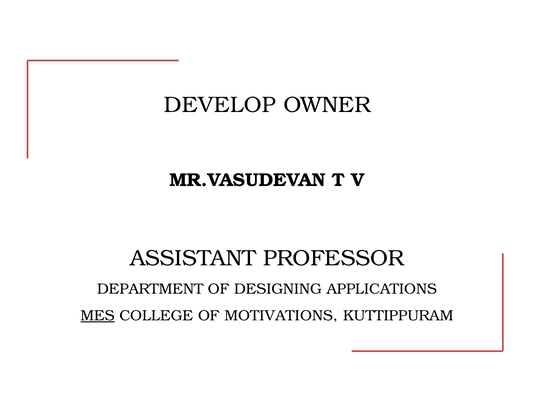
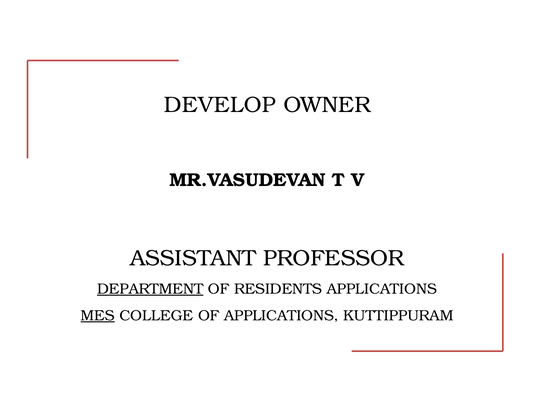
DEPARTMENT underline: none -> present
DESIGNING: DESIGNING -> RESIDENTS
OF MOTIVATIONS: MOTIVATIONS -> APPLICATIONS
